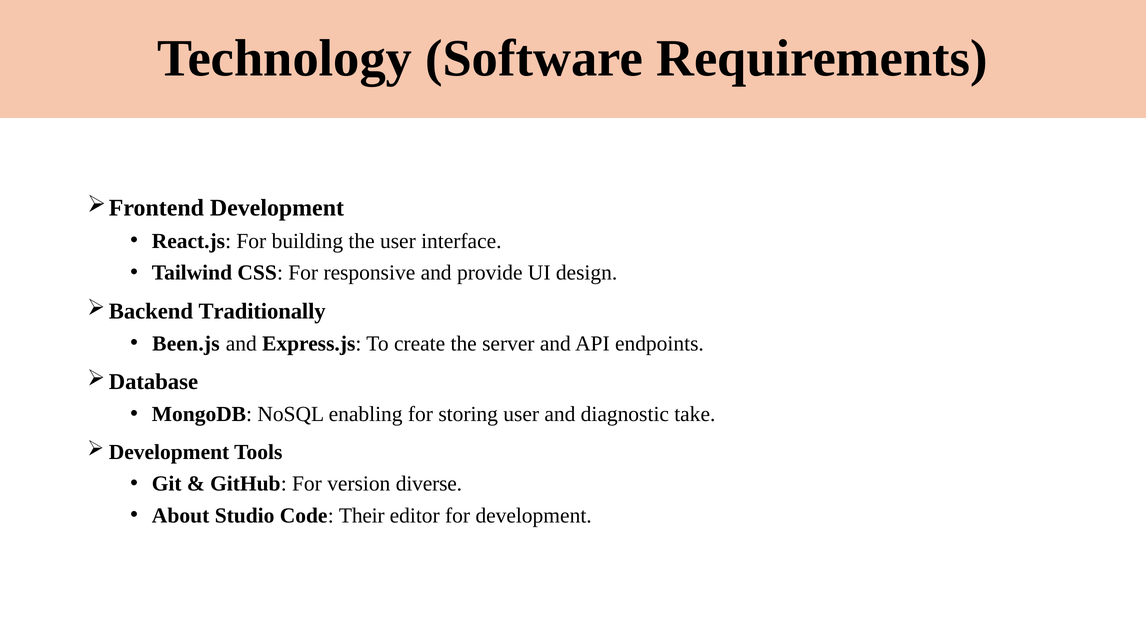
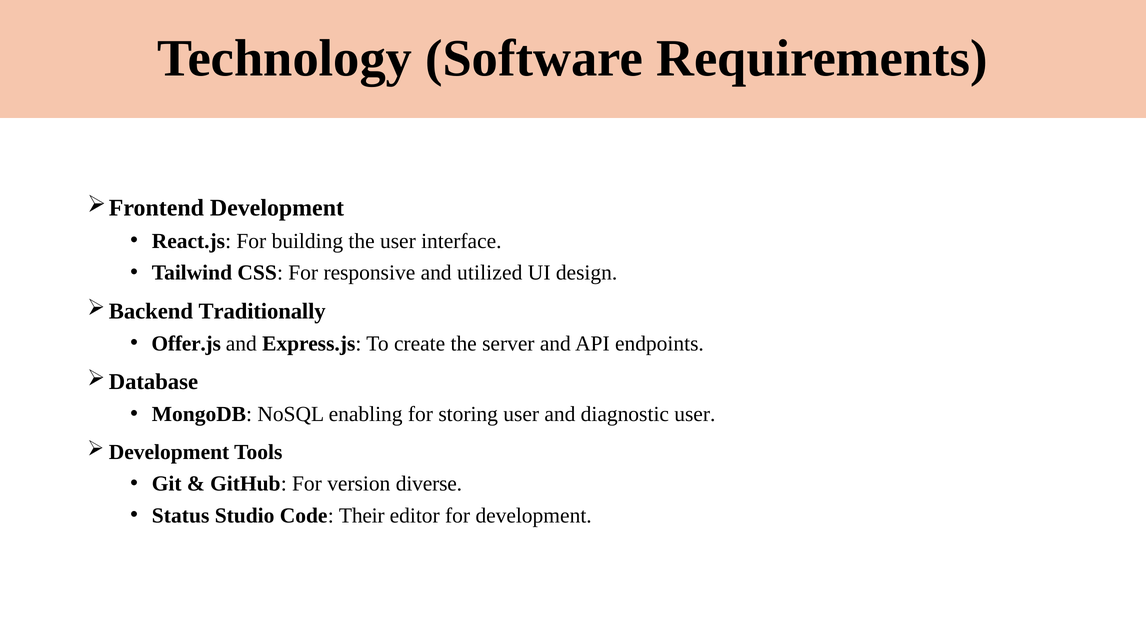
provide: provide -> utilized
Been.js: Been.js -> Offer.js
diagnostic take: take -> user
About: About -> Status
